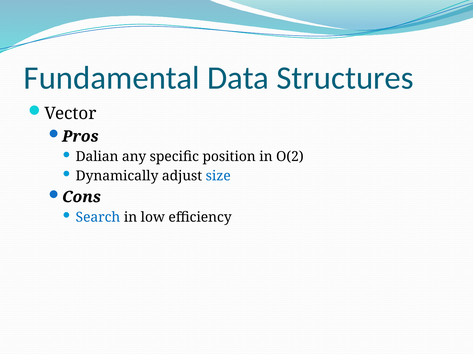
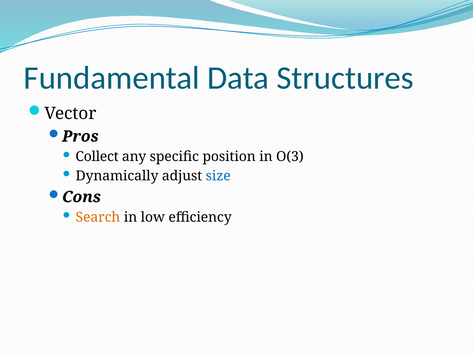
Dalian: Dalian -> Collect
O(2: O(2 -> O(3
Search colour: blue -> orange
